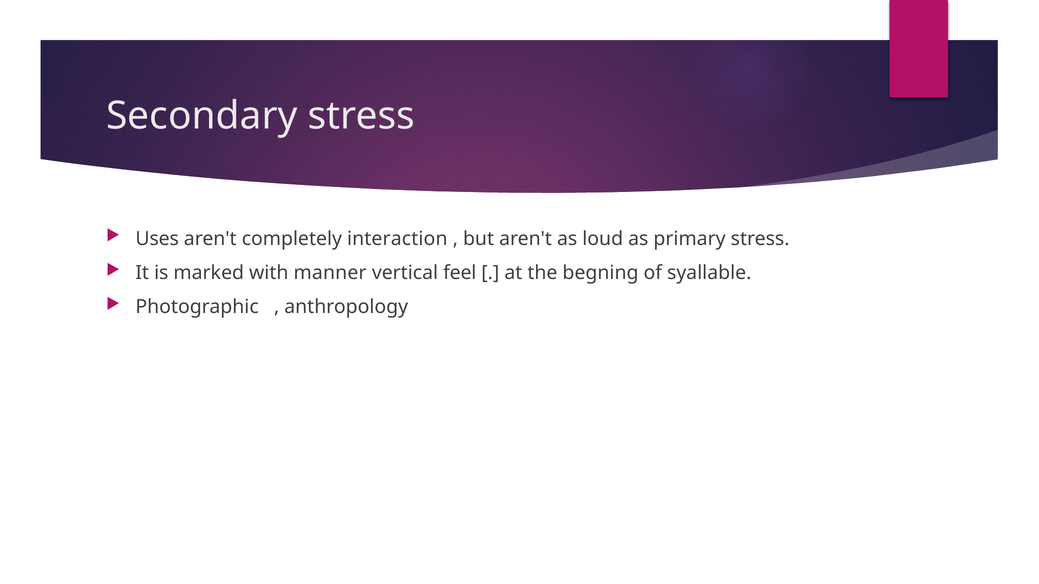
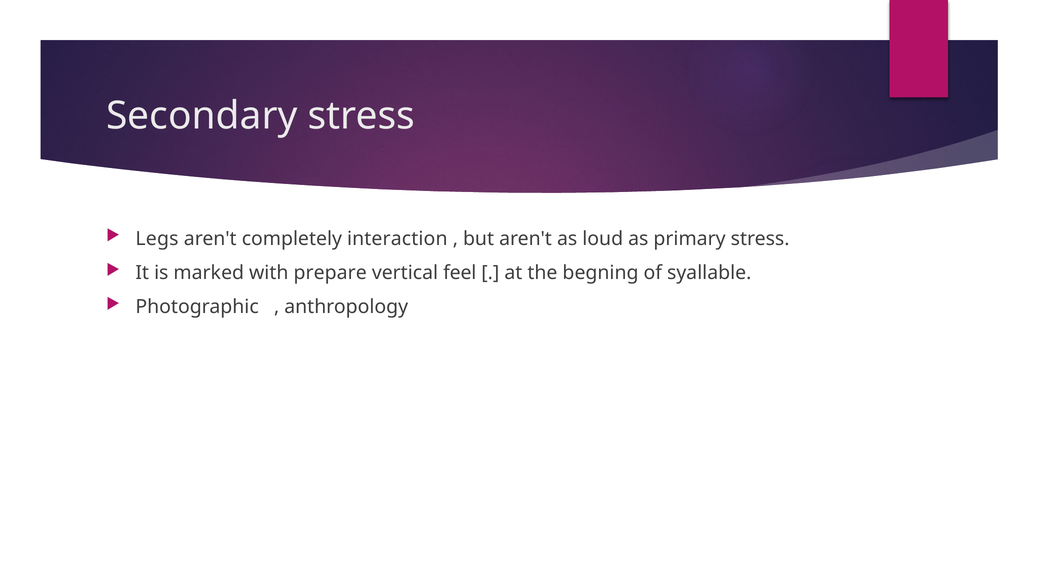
Uses: Uses -> Legs
manner: manner -> prepare
